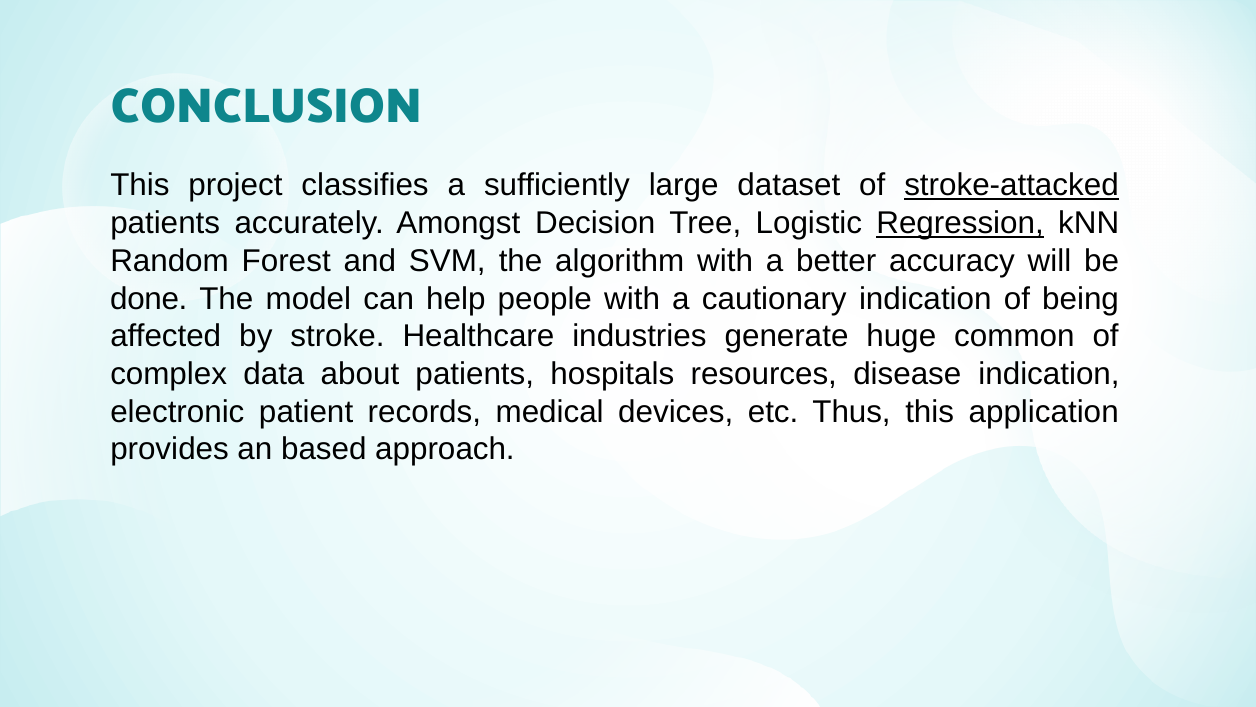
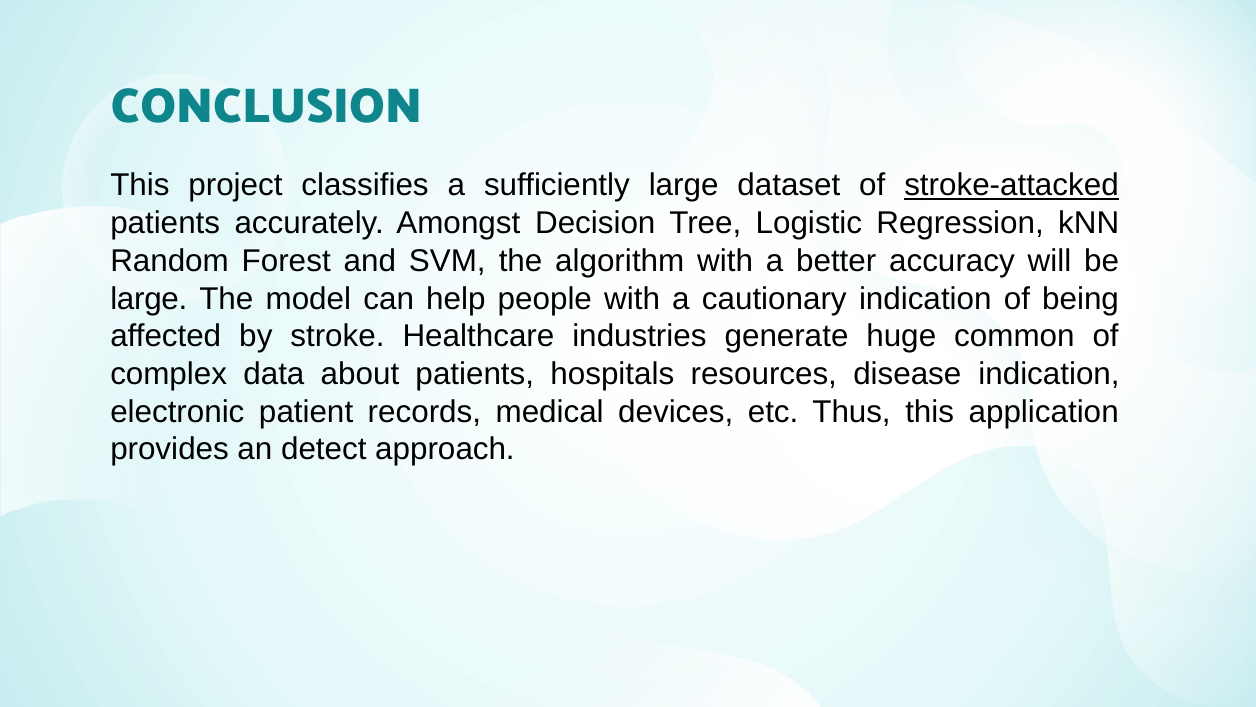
Regression underline: present -> none
done at (149, 298): done -> large
based: based -> detect
